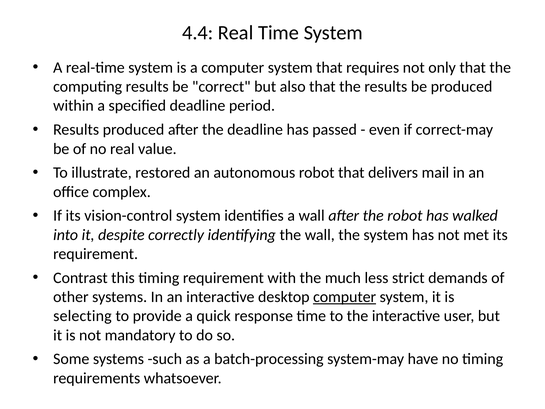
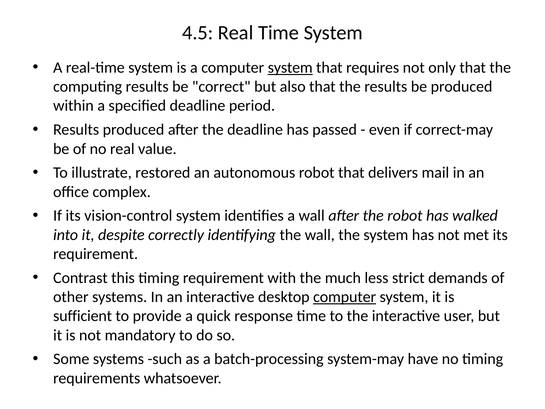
4.4: 4.4 -> 4.5
system at (290, 68) underline: none -> present
selecting: selecting -> sufficient
